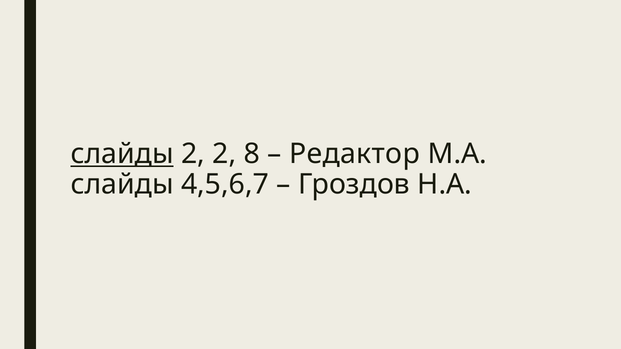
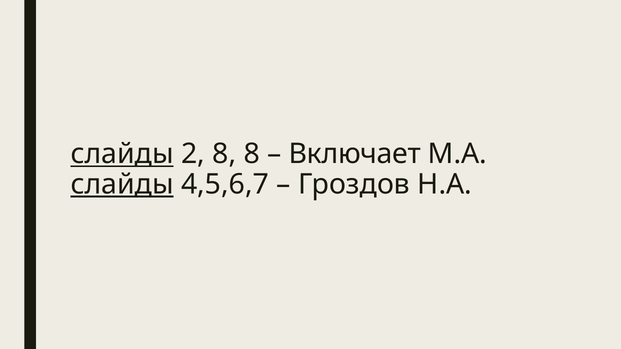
2 2: 2 -> 8
Редактор: Редактор -> Включает
слайды at (122, 185) underline: none -> present
